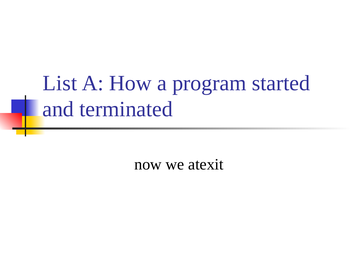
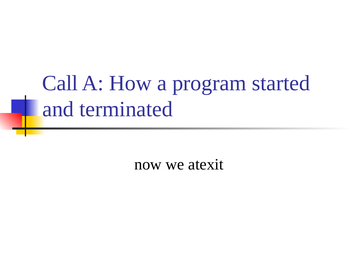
List: List -> Call
